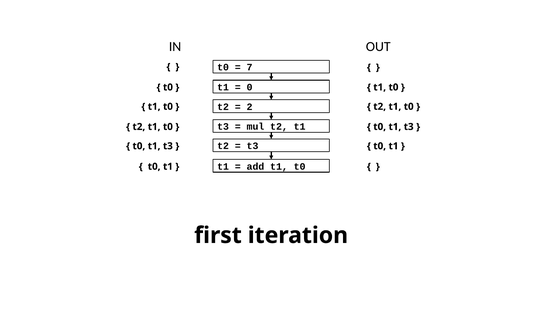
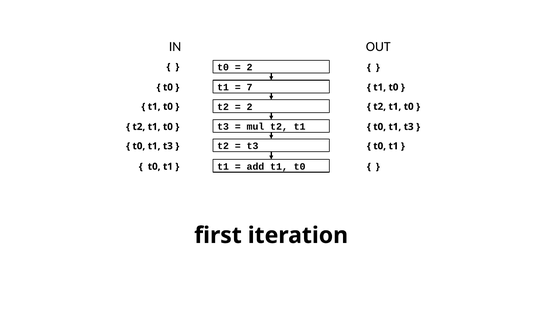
7 at (250, 67): 7 -> 2
0: 0 -> 7
